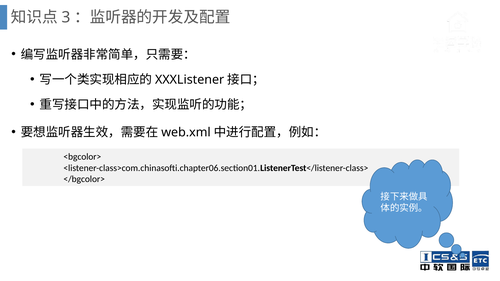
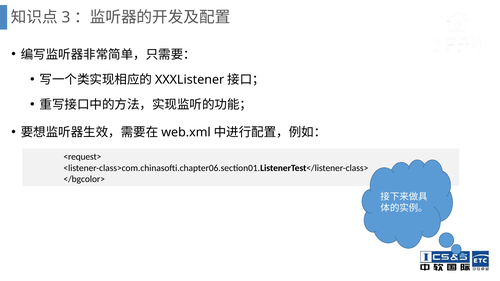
<bgcolor>: <bgcolor> -> <request>
